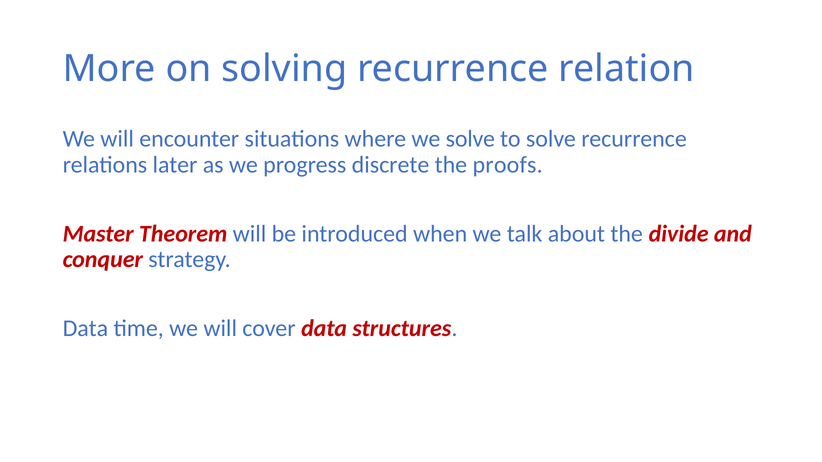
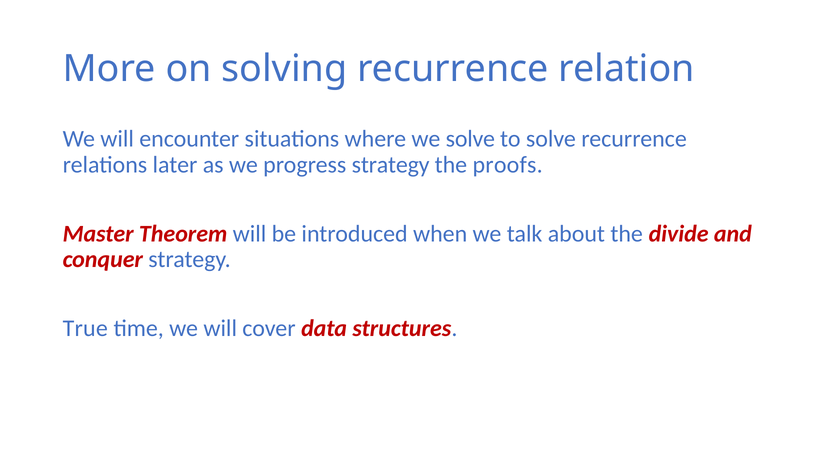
progress discrete: discrete -> strategy
Data at (85, 329): Data -> True
